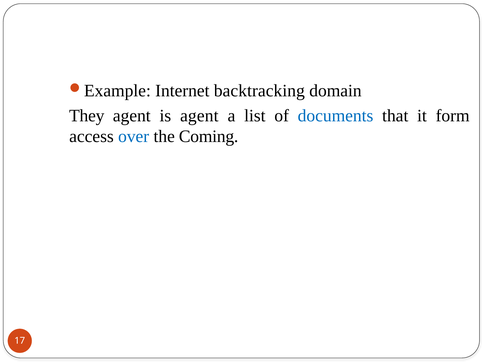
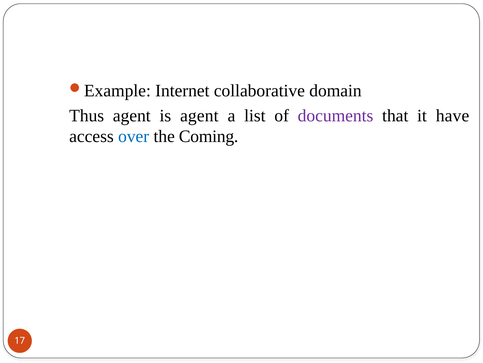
backtracking: backtracking -> collaborative
They: They -> Thus
documents colour: blue -> purple
form: form -> have
